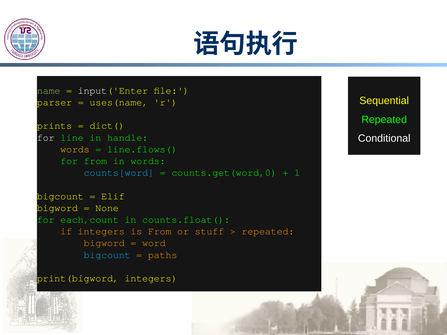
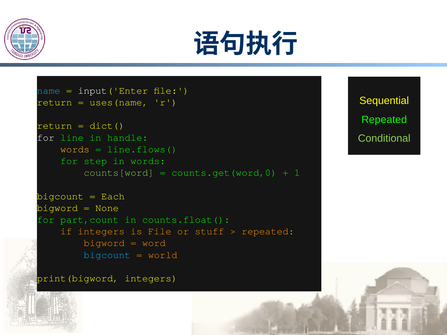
name colour: light green -> light blue
parser at (54, 102): parser -> return
prints at (54, 126): prints -> return
Conditional colour: white -> light green
for from: from -> step
counts[word colour: light blue -> light green
Elif: Elif -> Each
each,count: each,count -> part,count
is From: From -> File
paths: paths -> world
